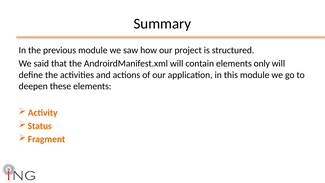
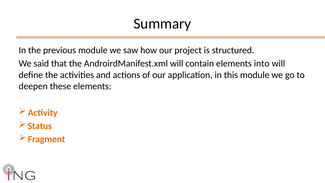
only: only -> into
